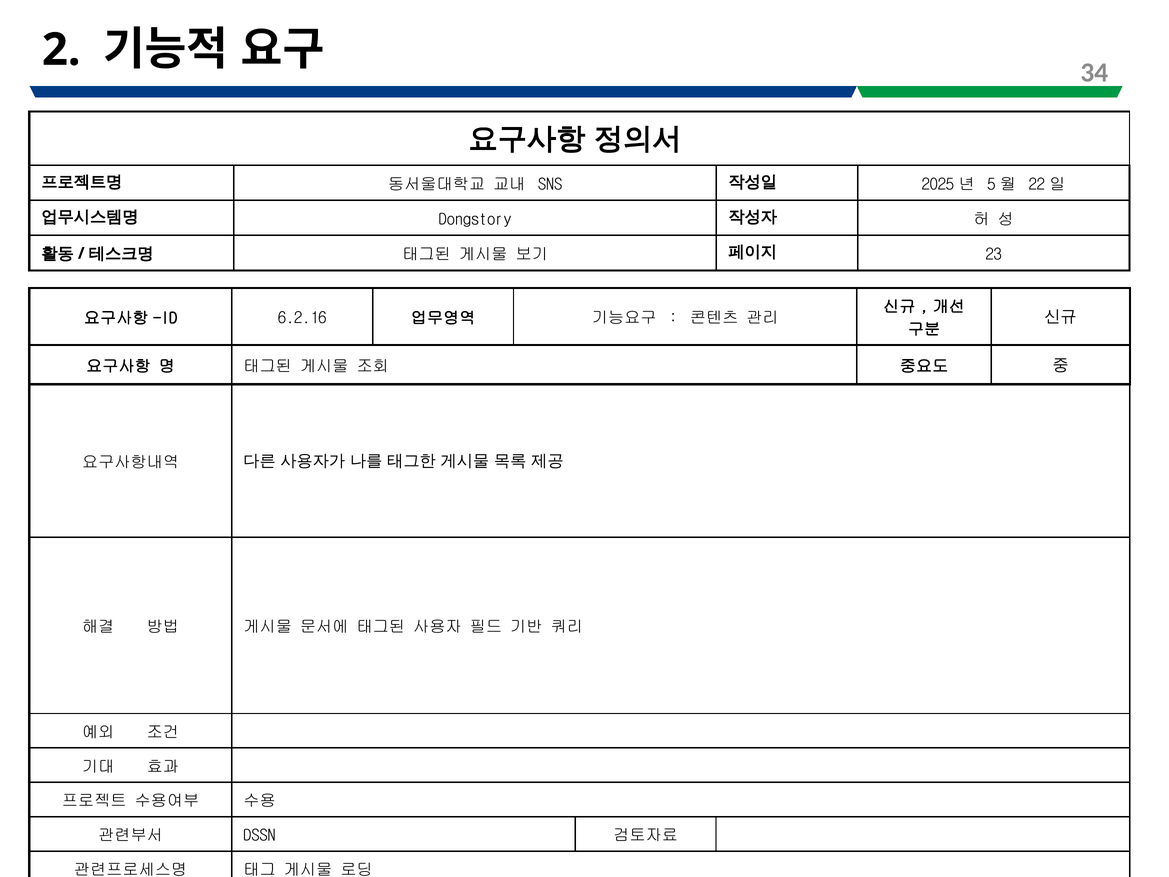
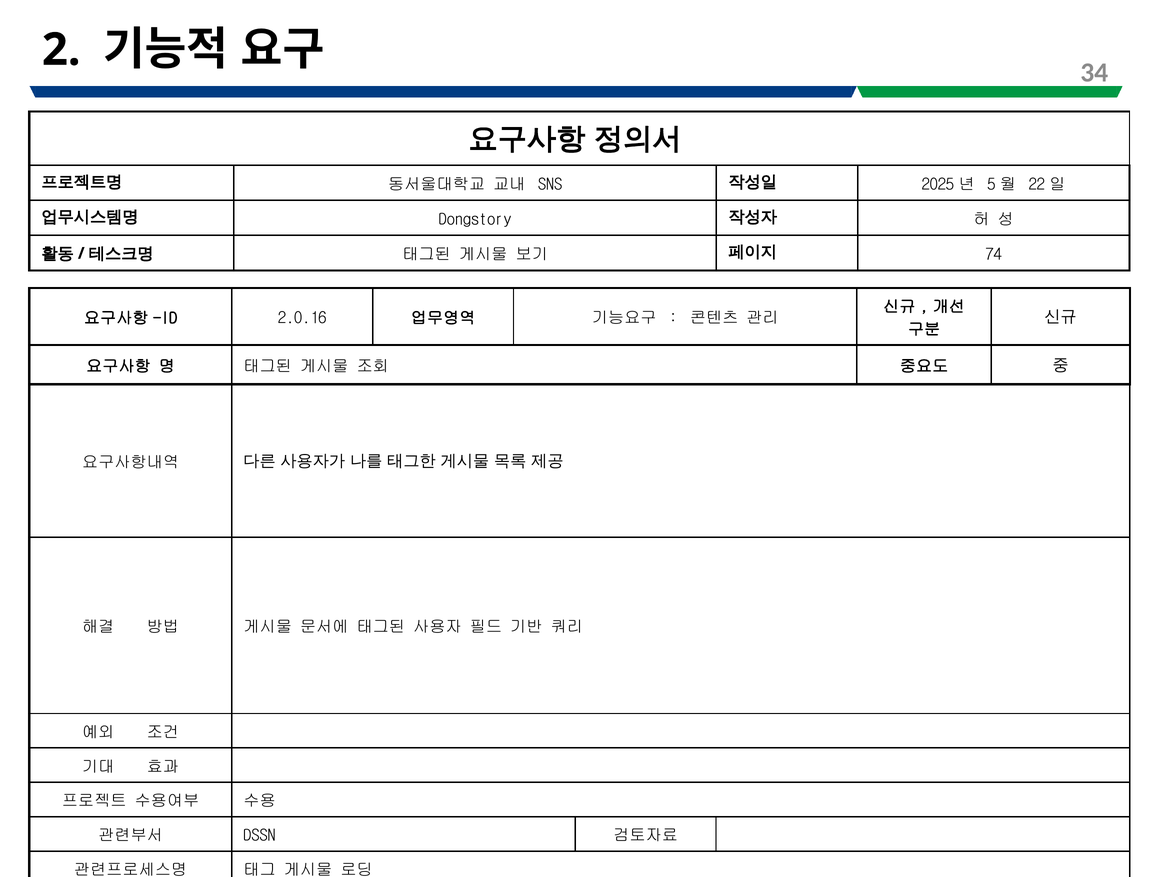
23: 23 -> 74
6.2.16: 6.2.16 -> 2.0.16
